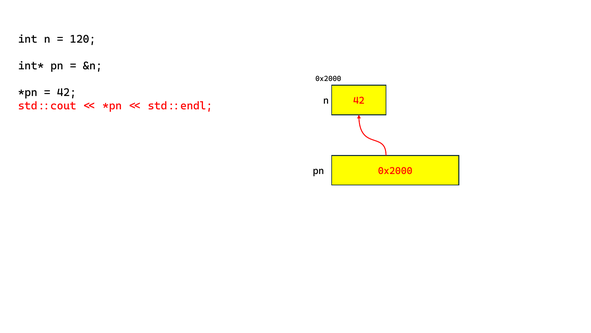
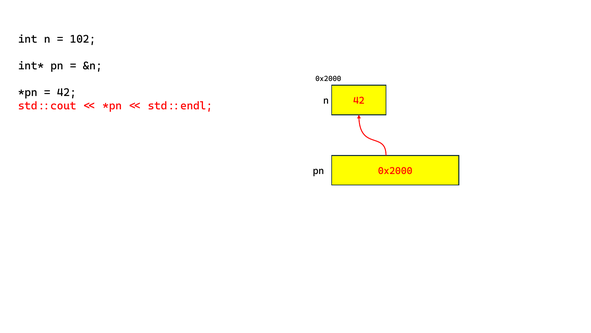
120: 120 -> 102
